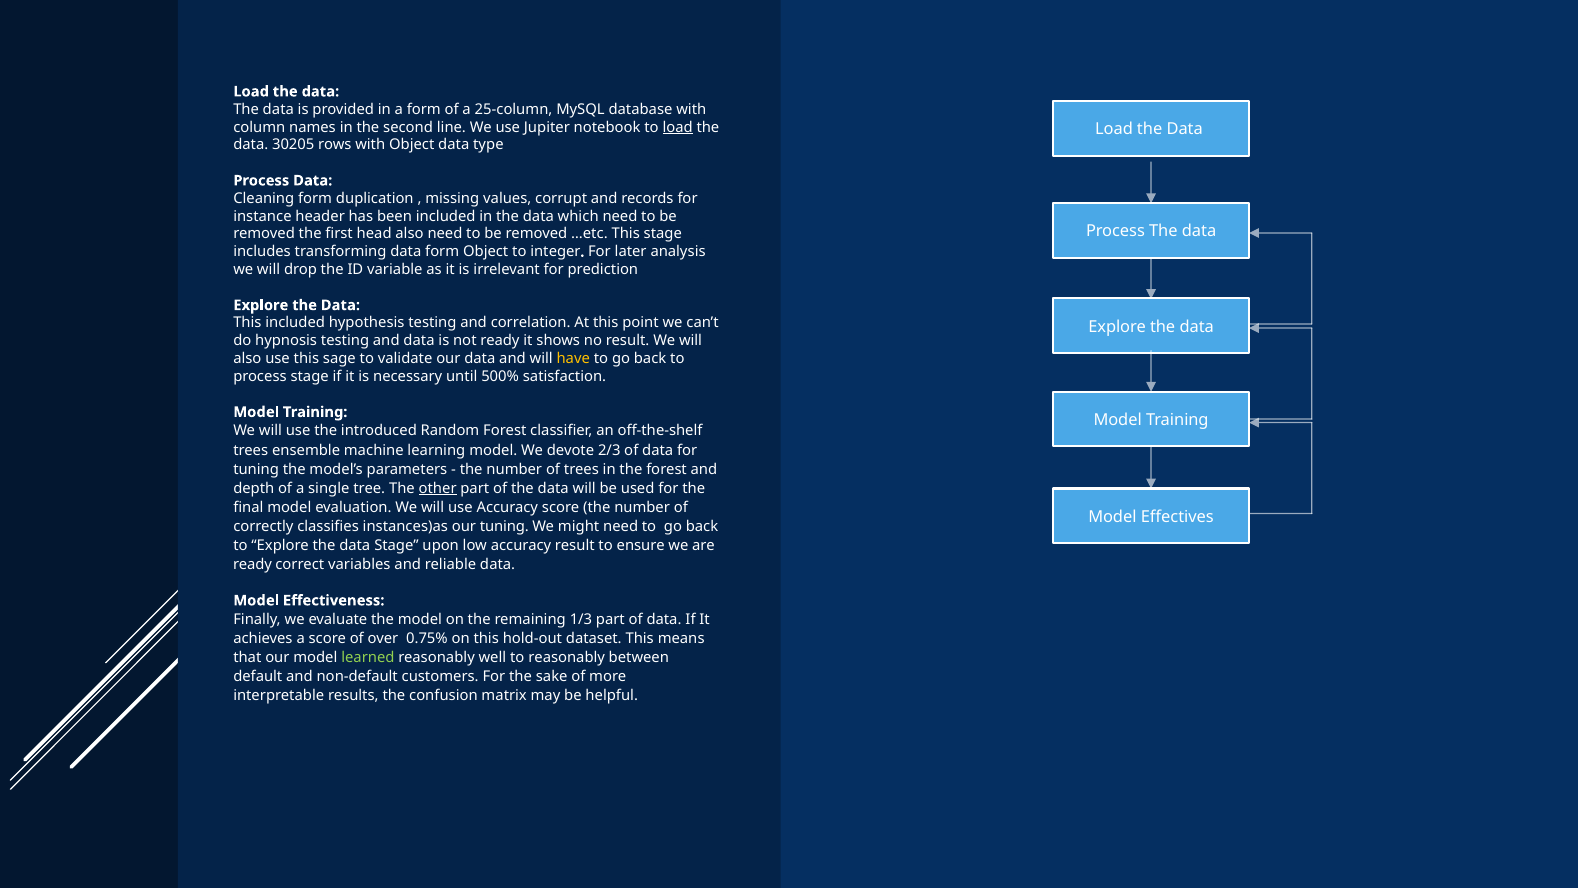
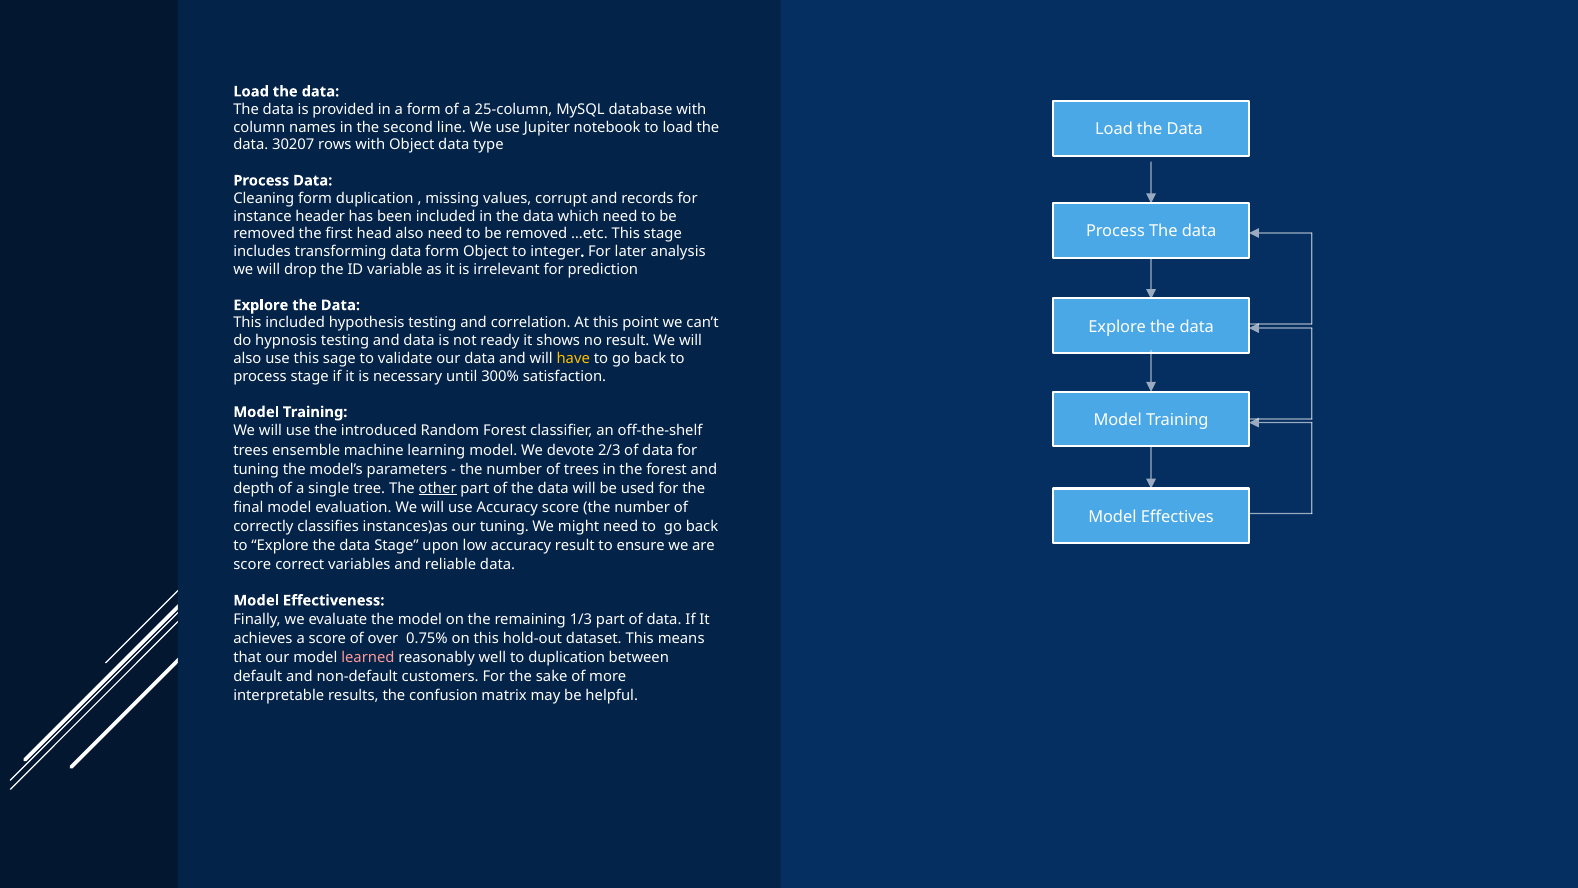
load at (678, 127) underline: present -> none
30205: 30205 -> 30207
500%: 500% -> 300%
ready at (252, 564): ready -> score
learned colour: light green -> pink
to reasonably: reasonably -> duplication
